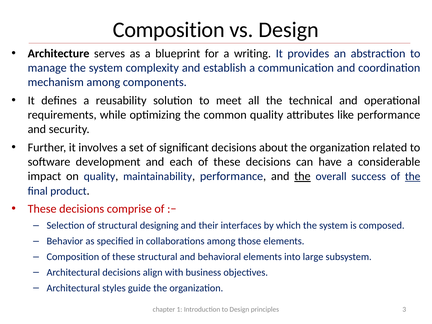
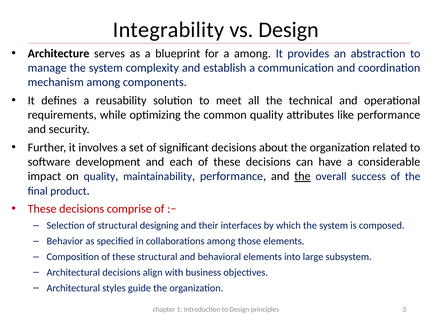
Composition at (169, 30): Composition -> Integrability
a writing: writing -> among
the at (413, 177) underline: present -> none
